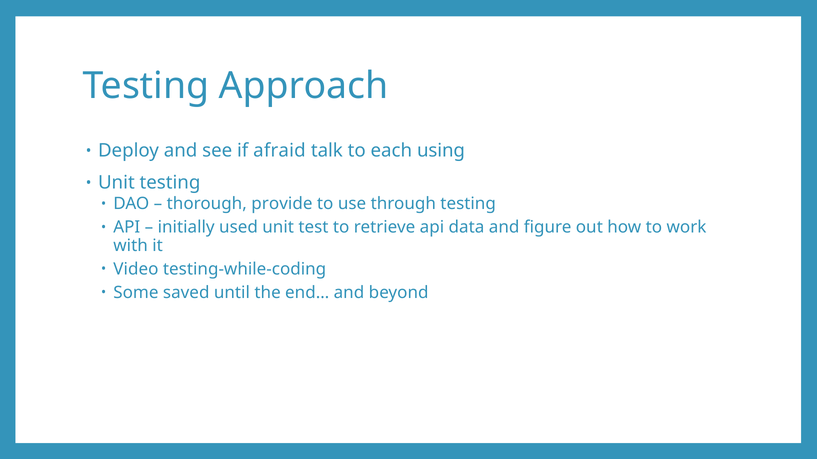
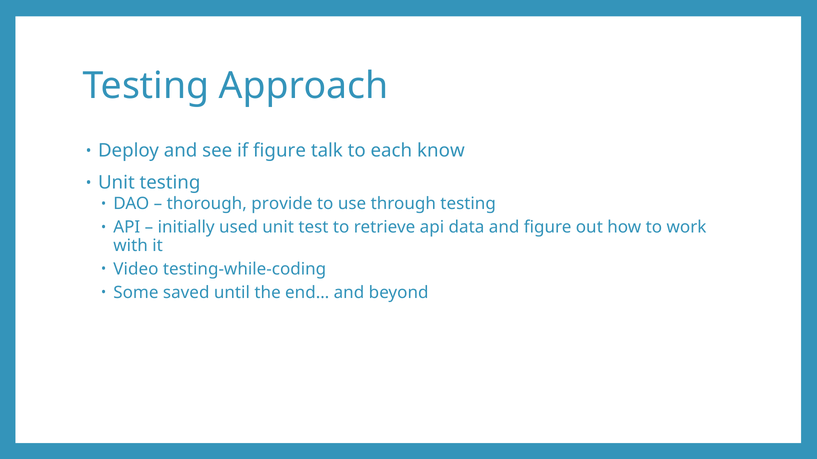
if afraid: afraid -> figure
using: using -> know
